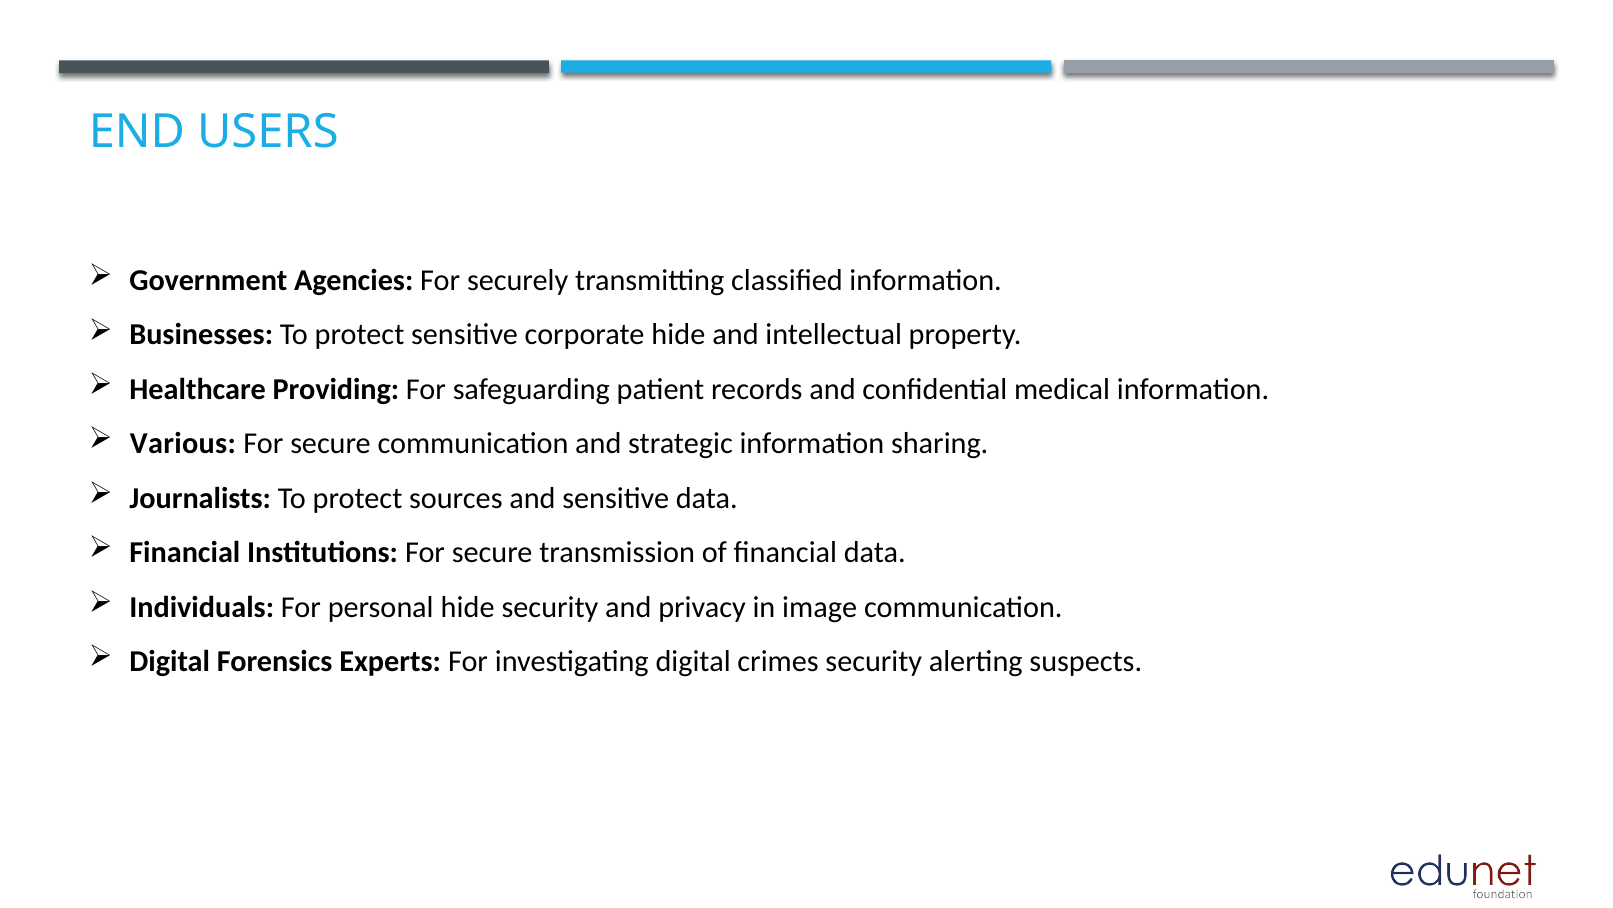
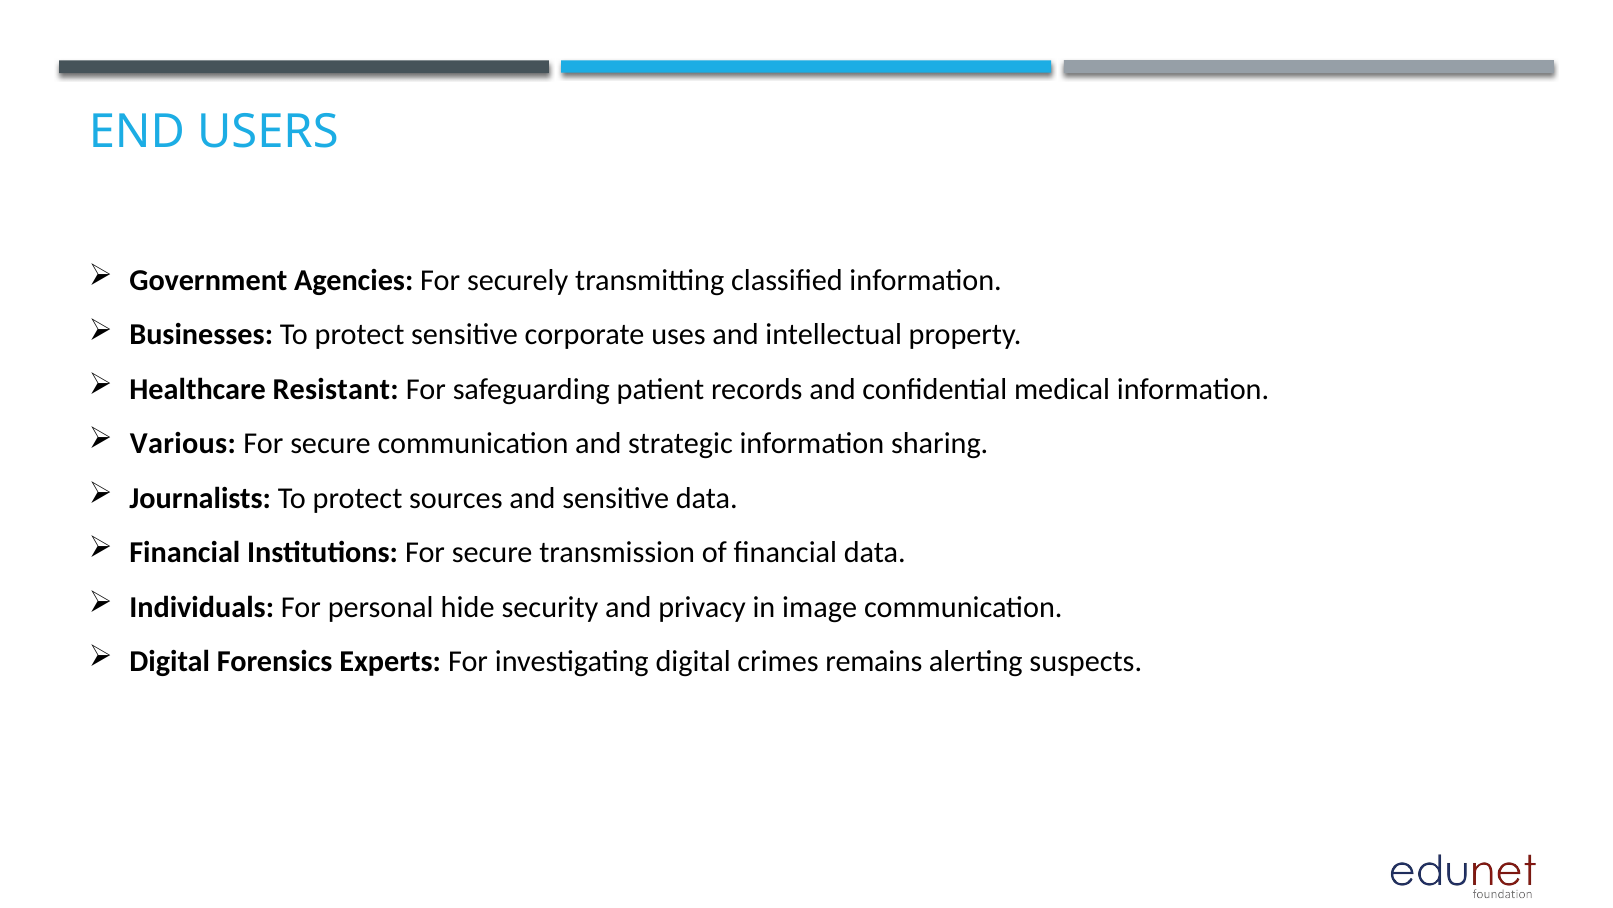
corporate hide: hide -> uses
Providing: Providing -> Resistant
crimes security: security -> remains
